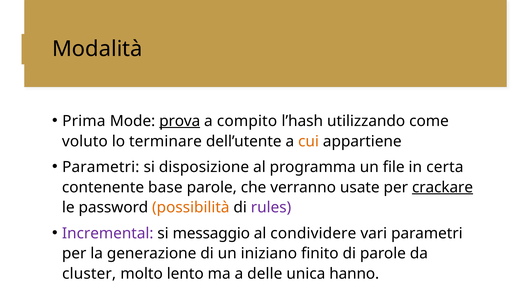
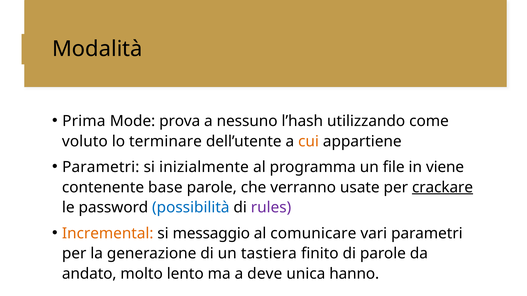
prova underline: present -> none
compito: compito -> nessuno
disposizione: disposizione -> inizialmente
certa: certa -> viene
possibilità colour: orange -> blue
Incremental colour: purple -> orange
condividere: condividere -> comunicare
iniziano: iniziano -> tastiera
cluster: cluster -> andato
delle: delle -> deve
